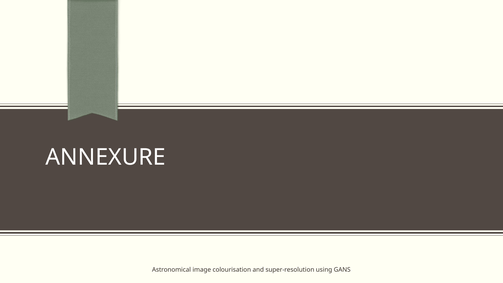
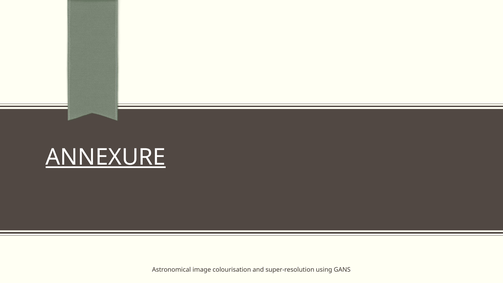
ANNEXURE underline: none -> present
